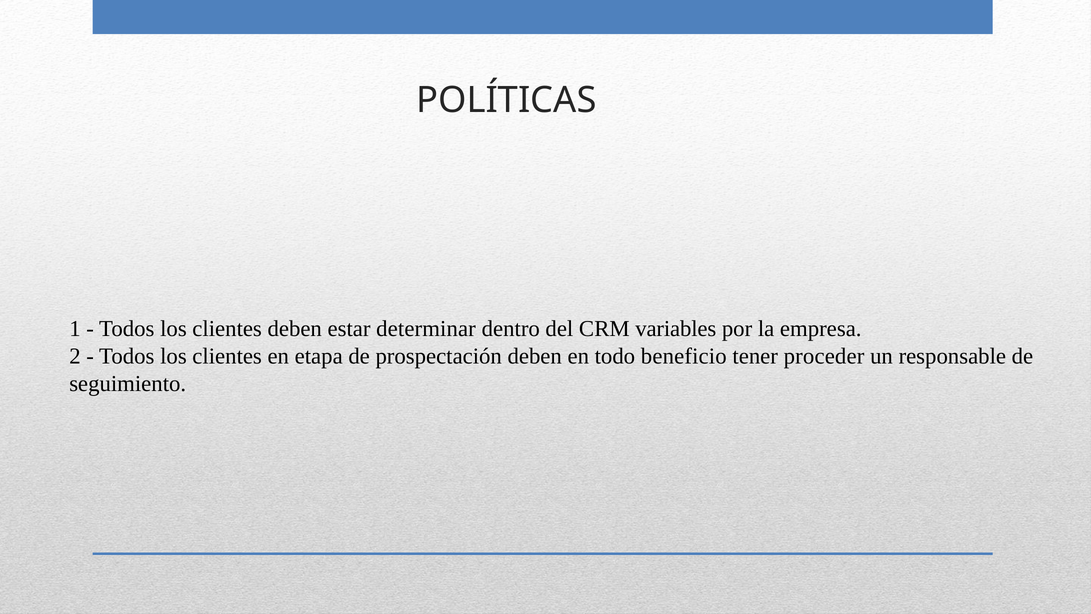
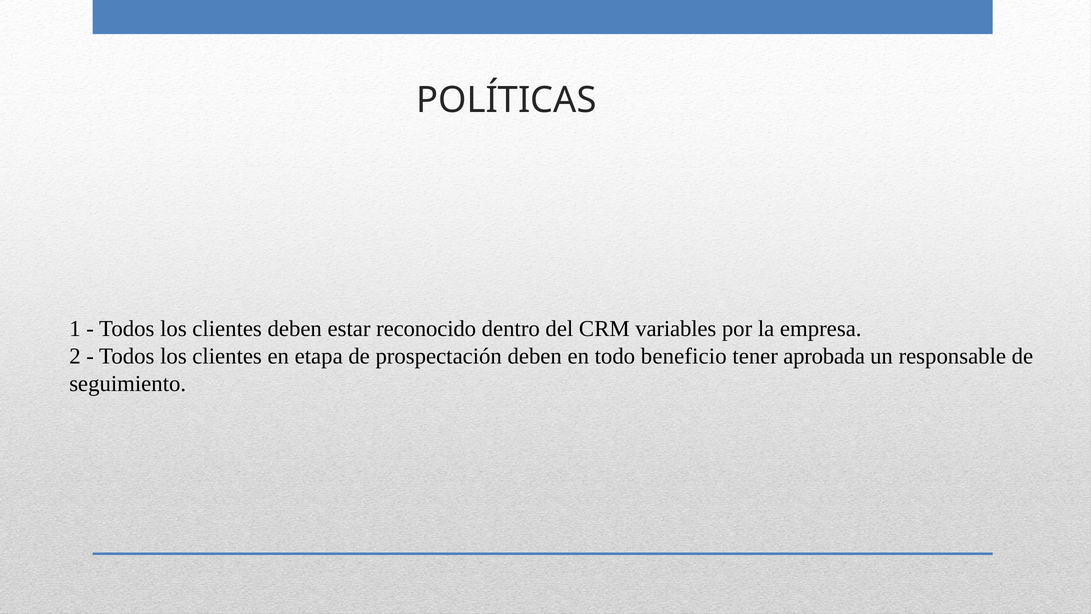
determinar: determinar -> reconocido
proceder: proceder -> aprobada
